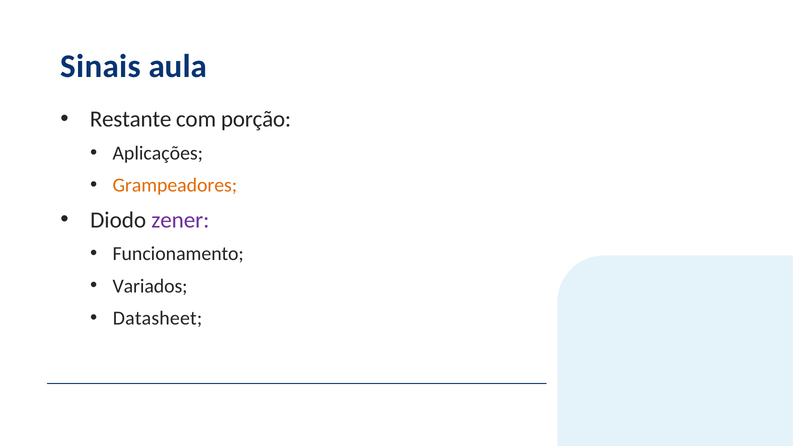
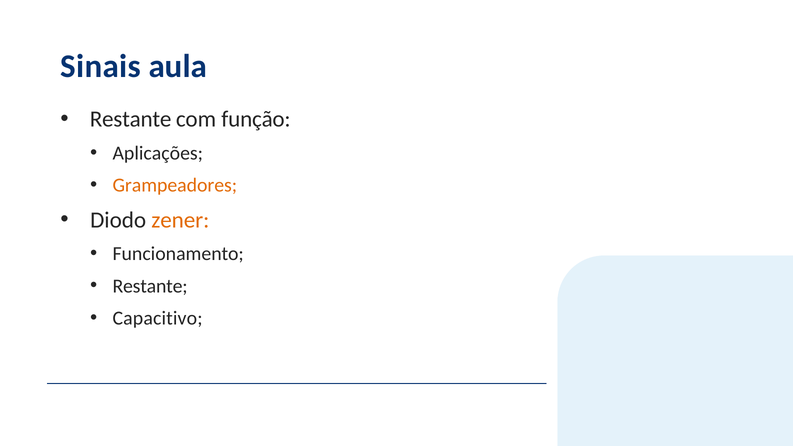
porção: porção -> função
zener colour: purple -> orange
Variados at (150, 286): Variados -> Restante
Datasheet: Datasheet -> Capacitivo
